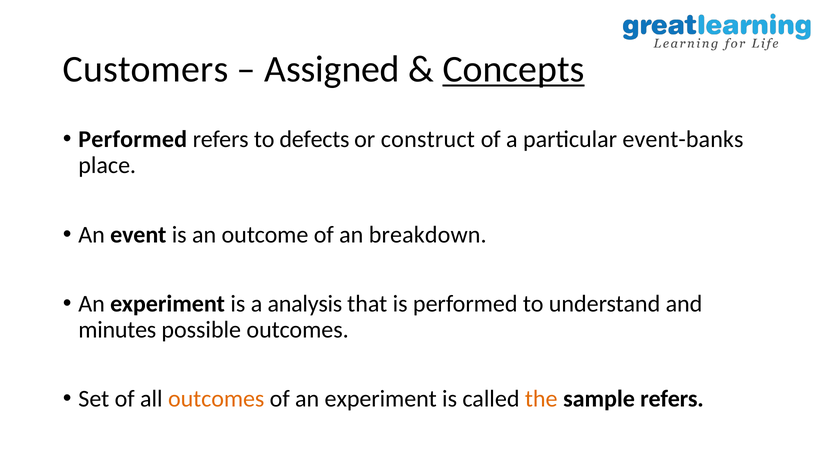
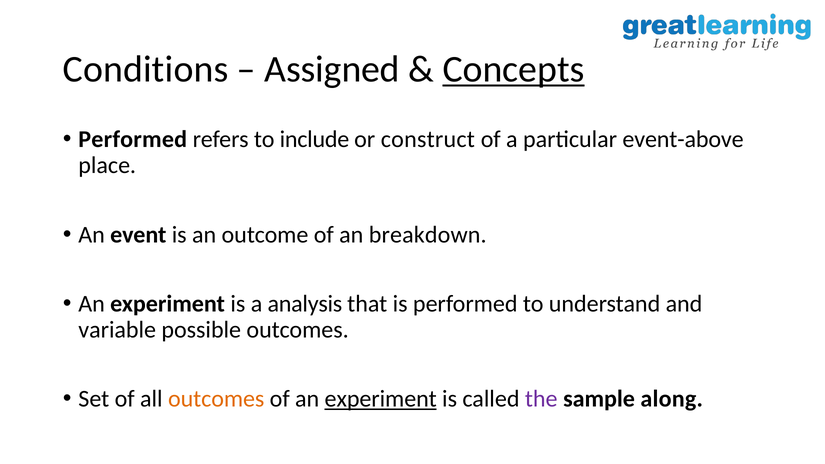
Customers: Customers -> Conditions
defects: defects -> include
event-banks: event-banks -> event-above
minutes: minutes -> variable
experiment at (381, 399) underline: none -> present
the colour: orange -> purple
sample refers: refers -> along
